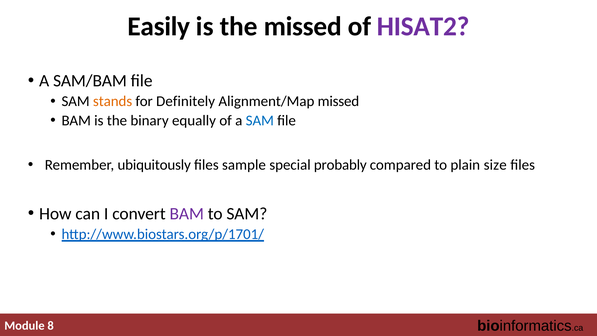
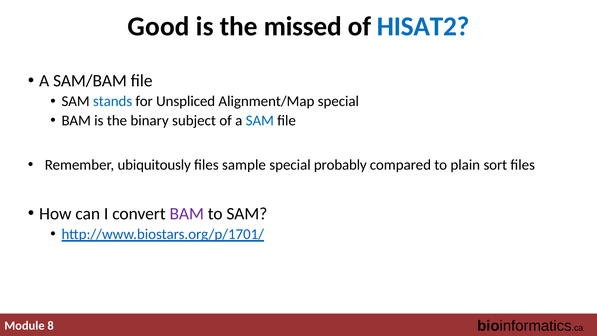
Easily: Easily -> Good
HISAT2 colour: purple -> blue
stands colour: orange -> blue
Definitely: Definitely -> Unspliced
Alignment/Map missed: missed -> special
equally: equally -> subject
size: size -> sort
